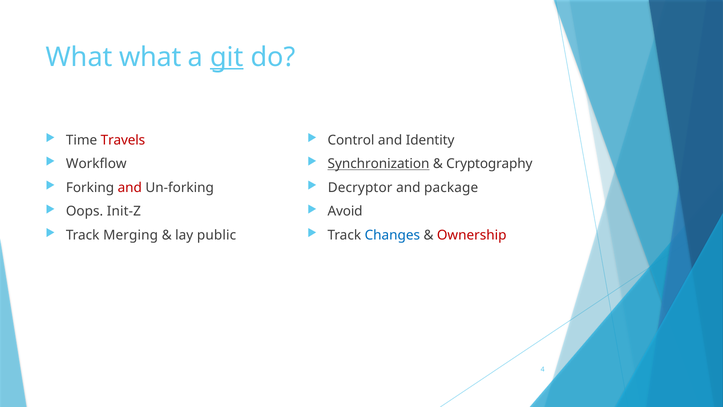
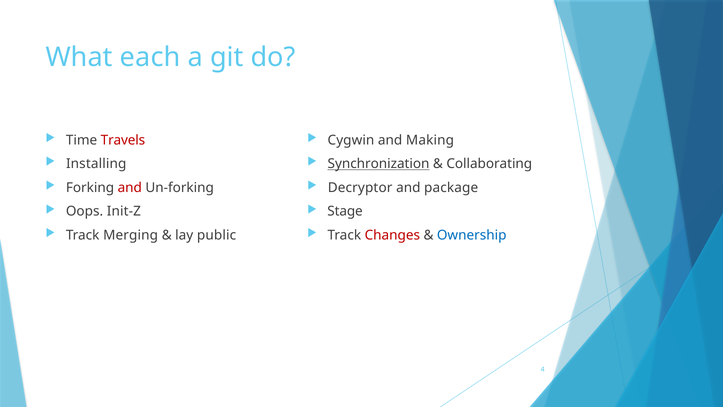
What what: what -> each
git underline: present -> none
Control: Control -> Cygwin
Identity: Identity -> Making
Workflow: Workflow -> Installing
Cryptography: Cryptography -> Collaborating
Avoid: Avoid -> Stage
Changes colour: blue -> red
Ownership colour: red -> blue
